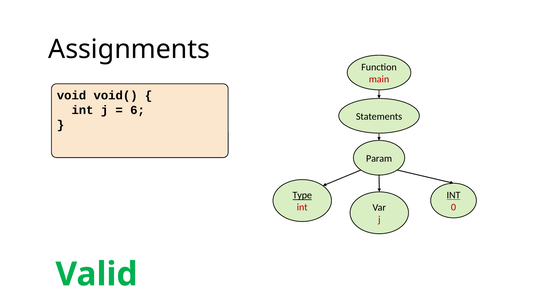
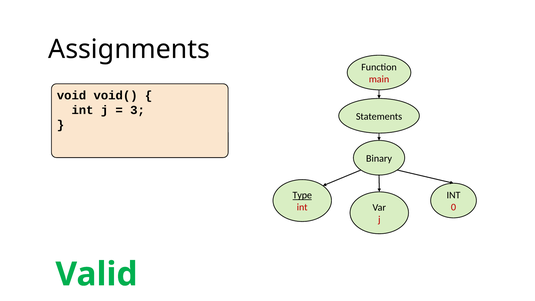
6: 6 -> 3
Param: Param -> Binary
INT at (454, 195) underline: present -> none
